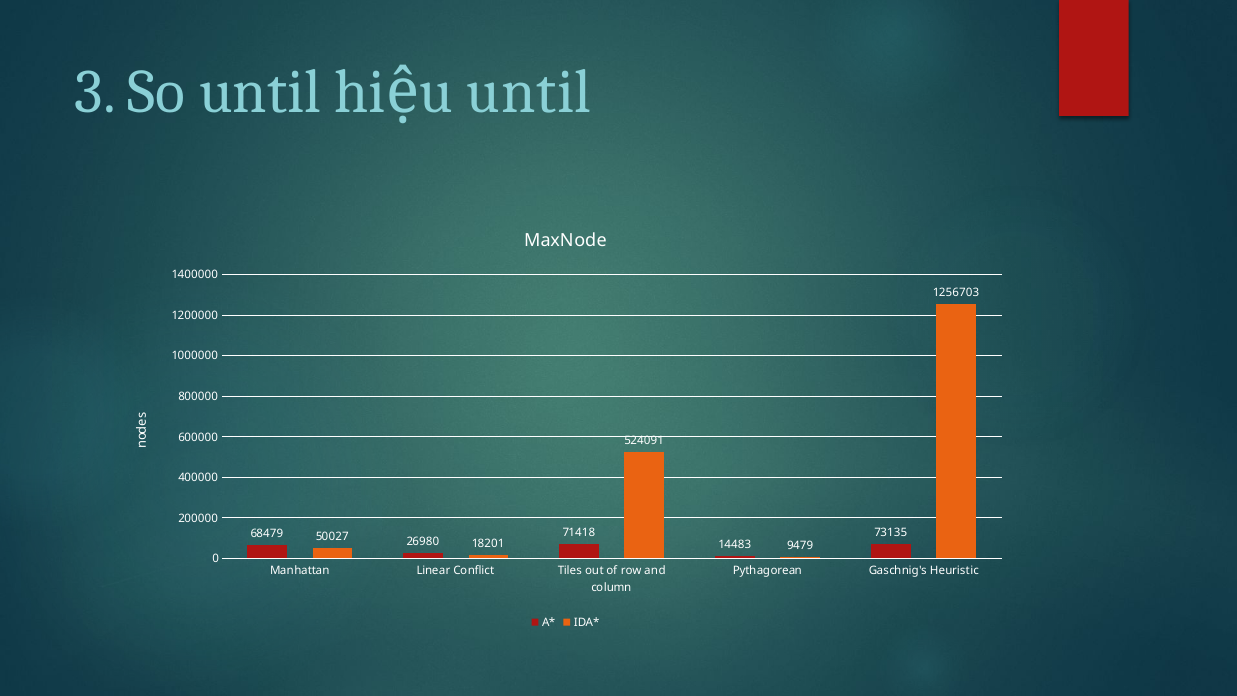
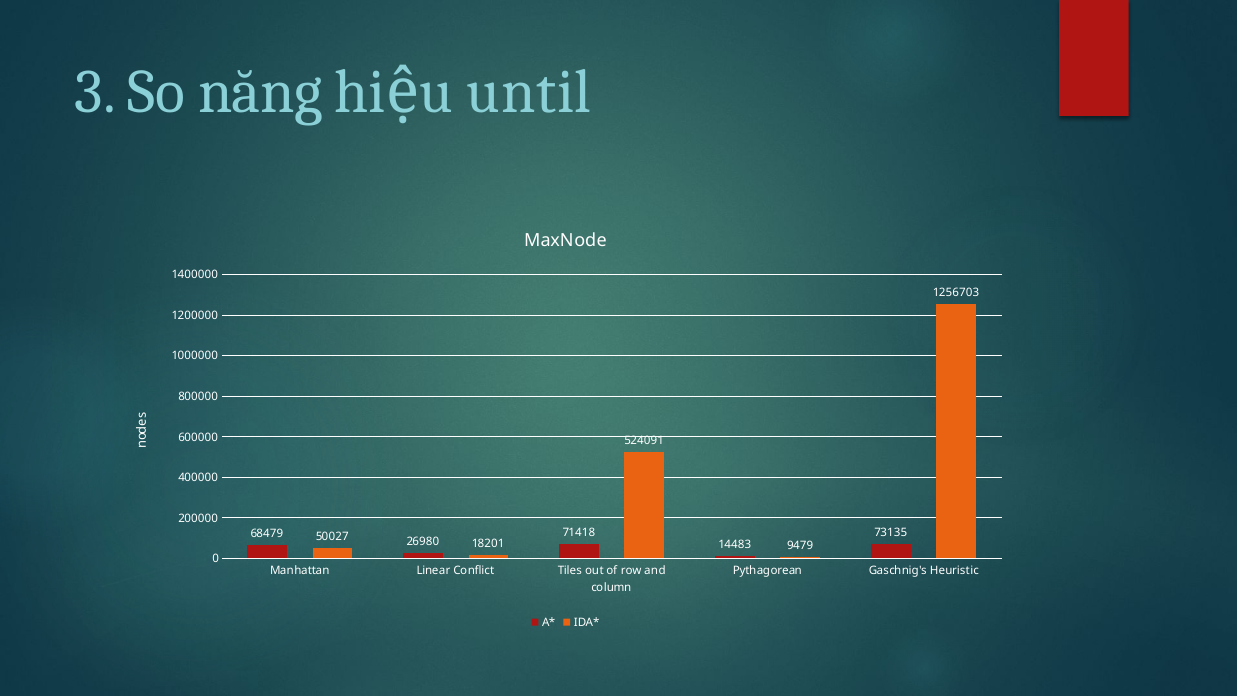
So until: until -> năng
